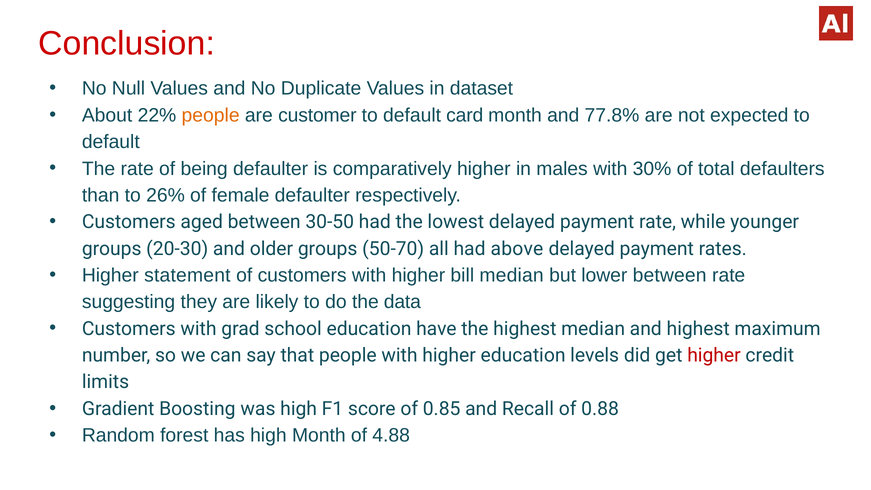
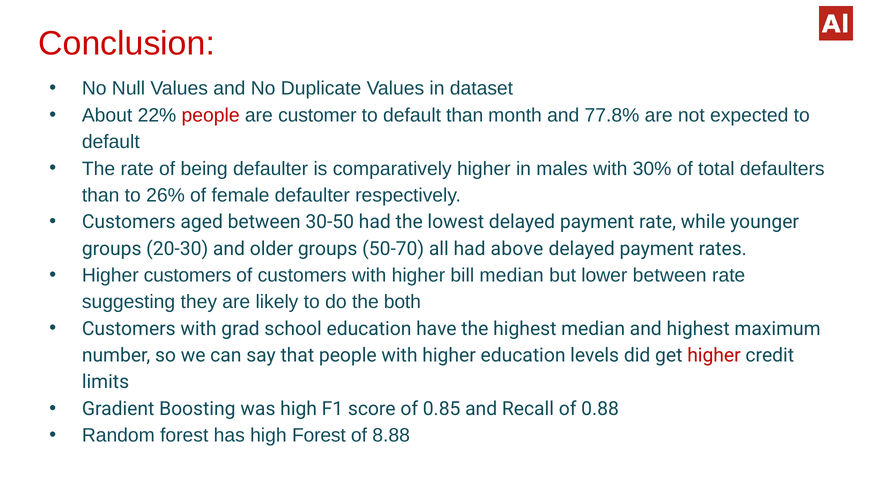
people at (211, 115) colour: orange -> red
default card: card -> than
Higher statement: statement -> customers
data: data -> both
high Month: Month -> Forest
4.88: 4.88 -> 8.88
